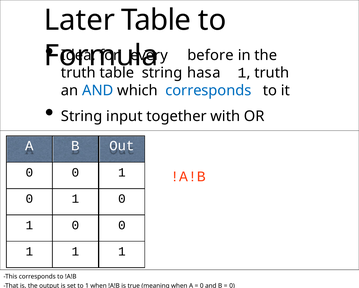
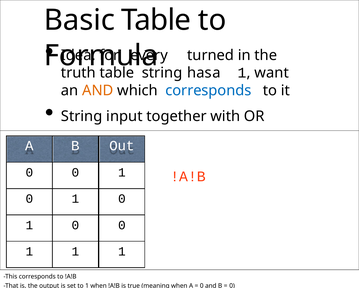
Later: Later -> Basic
before: before -> turned
truth at (272, 73): truth -> want
AND at (98, 90) colour: blue -> orange
